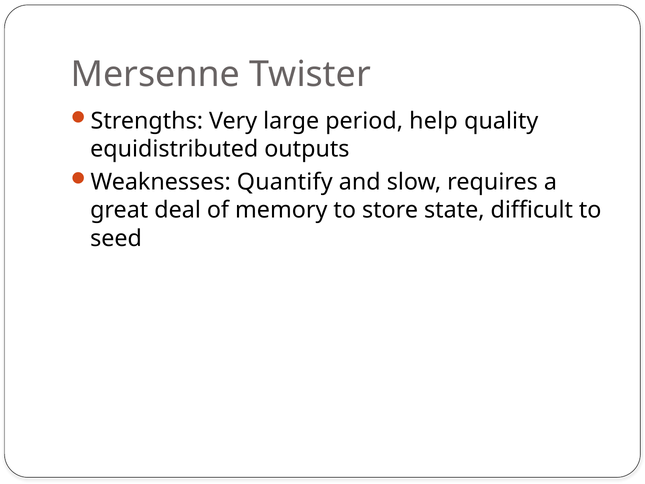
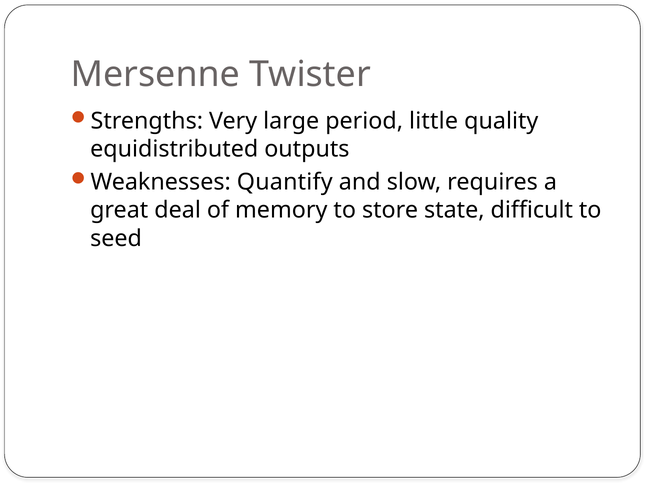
help: help -> little
